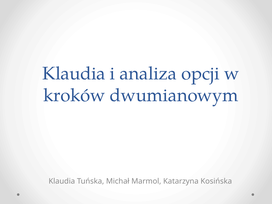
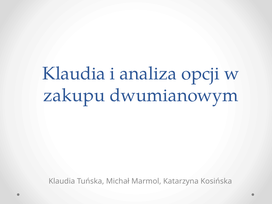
kroków: kroków -> zakupu
